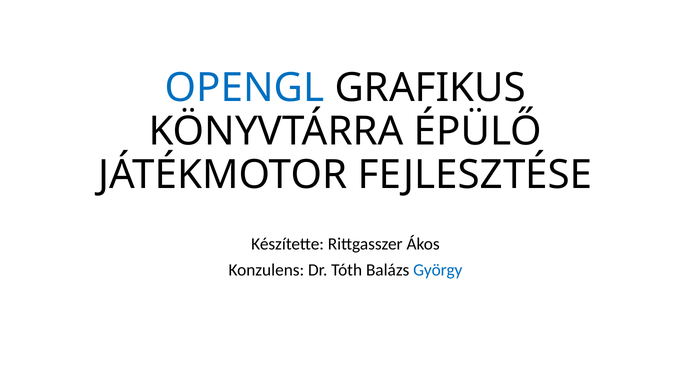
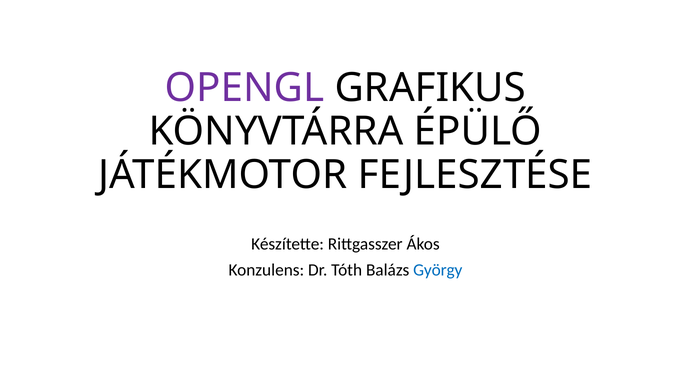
OPENGL colour: blue -> purple
